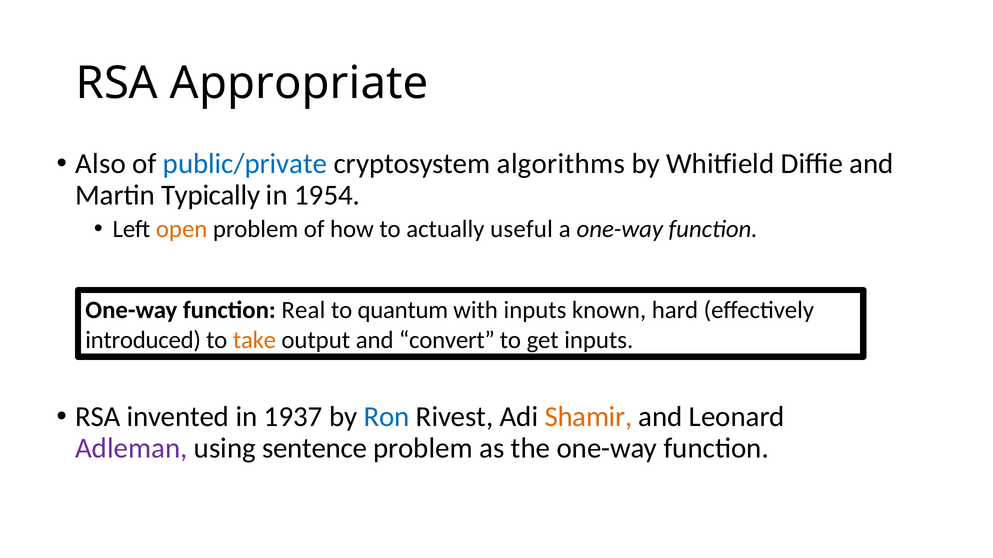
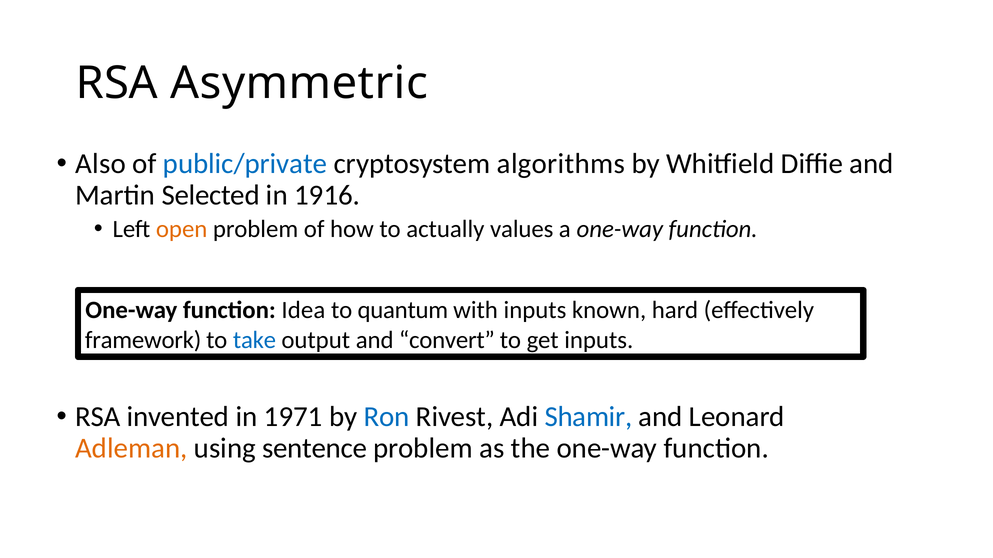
Appropriate: Appropriate -> Asymmetric
Typically: Typically -> Selected
1954: 1954 -> 1916
useful: useful -> values
Real: Real -> Idea
introduced: introduced -> framework
take colour: orange -> blue
1937: 1937 -> 1971
Shamir colour: orange -> blue
Adleman colour: purple -> orange
